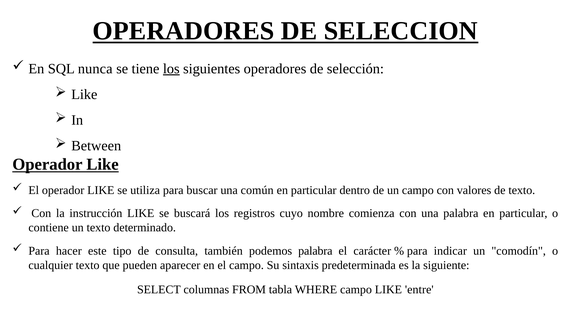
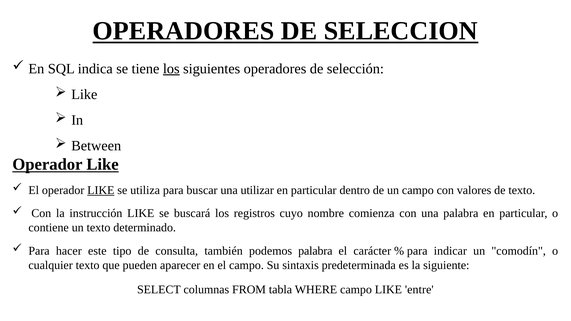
nunca: nunca -> indica
LIKE at (101, 190) underline: none -> present
común: común -> utilizar
